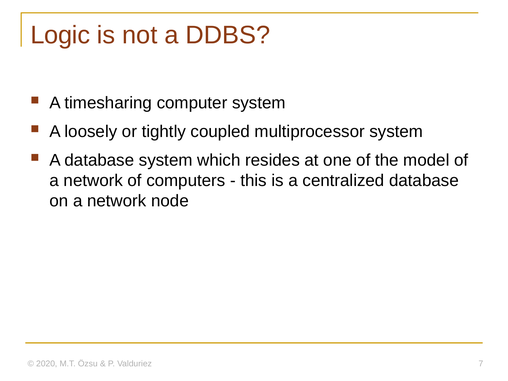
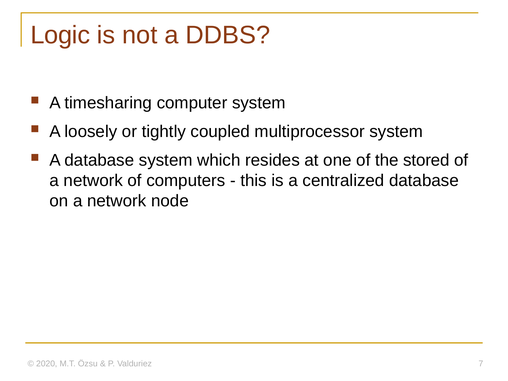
model: model -> stored
